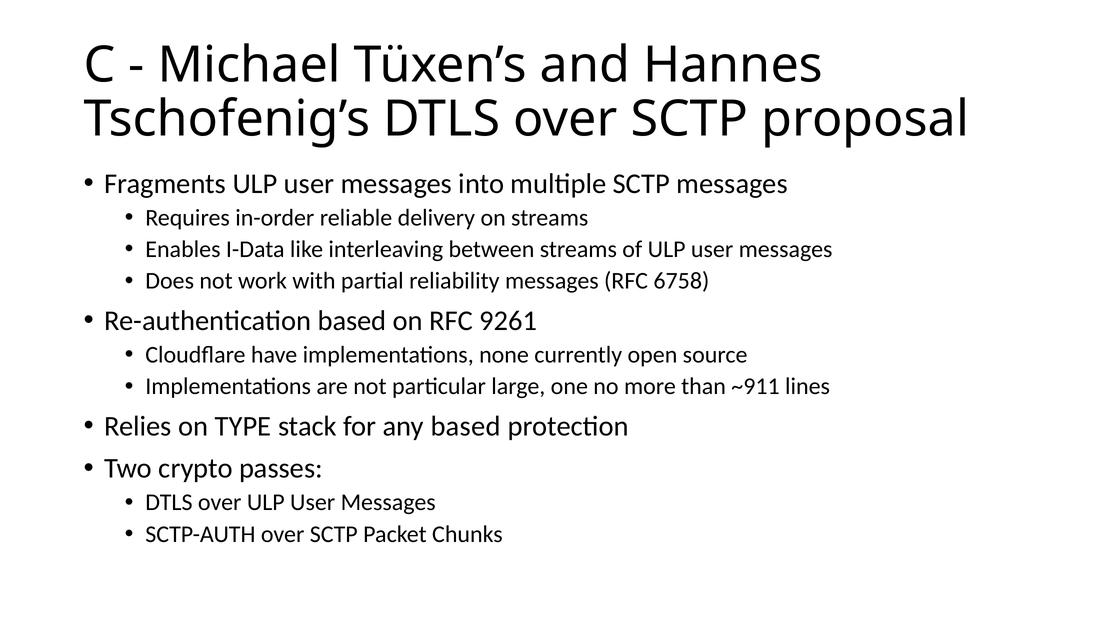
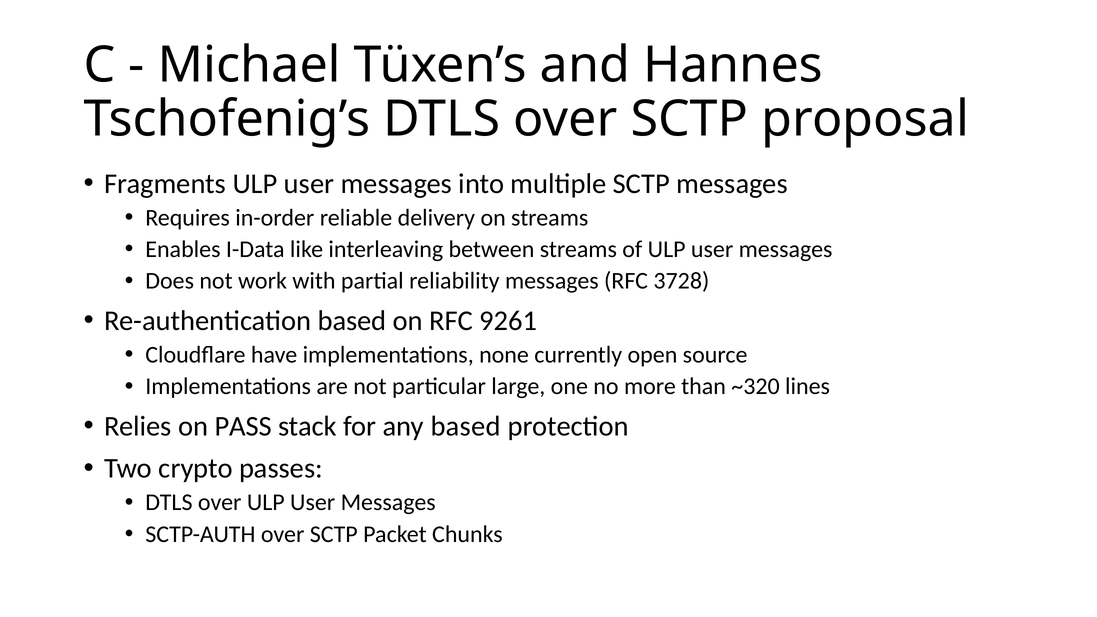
6758: 6758 -> 3728
~911: ~911 -> ~320
TYPE: TYPE -> PASS
